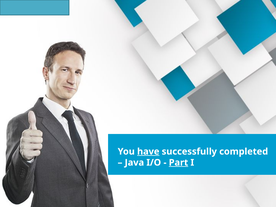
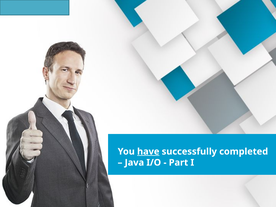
Part underline: present -> none
